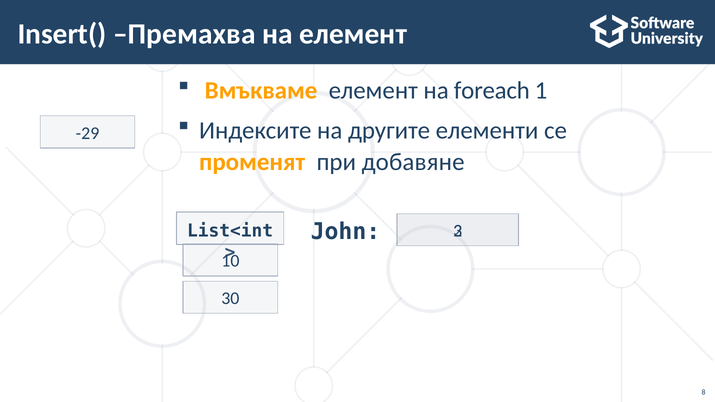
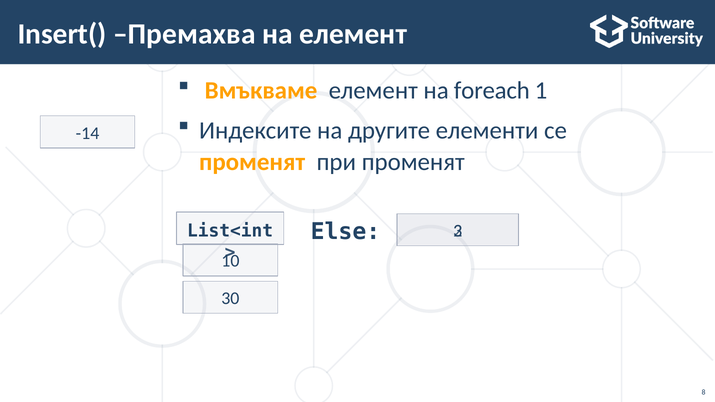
-29: -29 -> -14
при добавяне: добавяне -> променят
John: John -> Else
